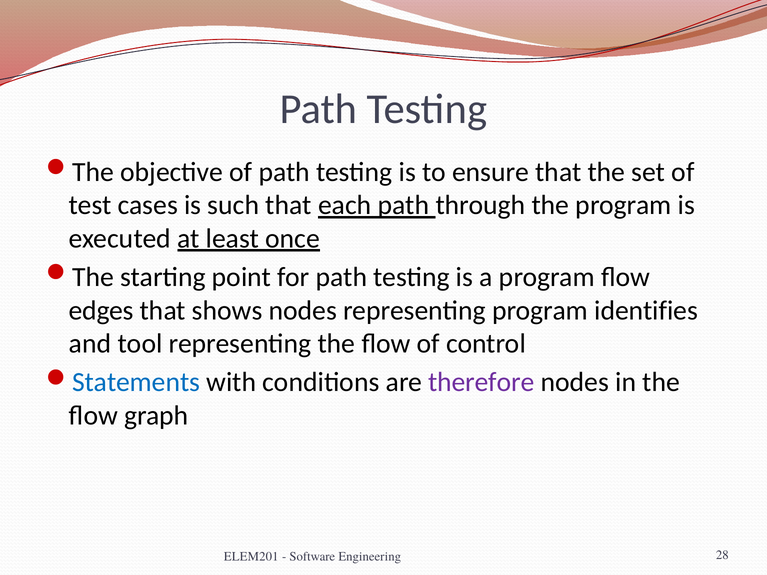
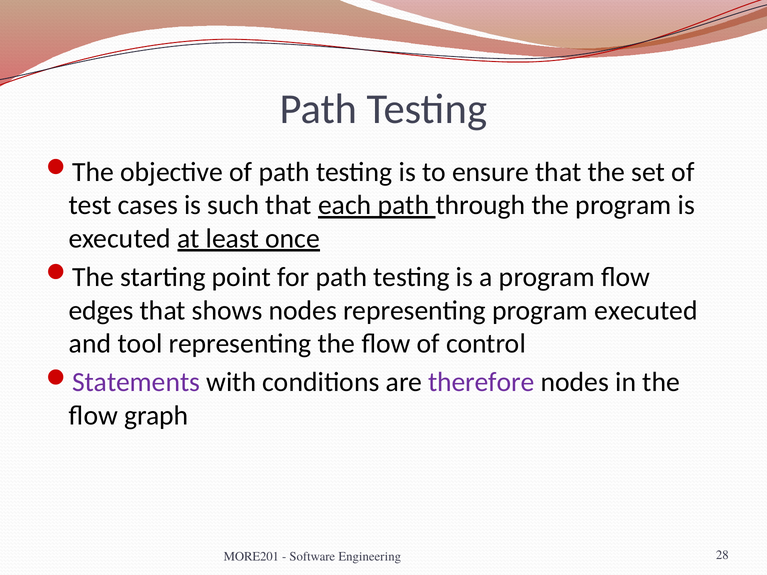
program identifies: identifies -> executed
Statements colour: blue -> purple
ELEM201: ELEM201 -> MORE201
